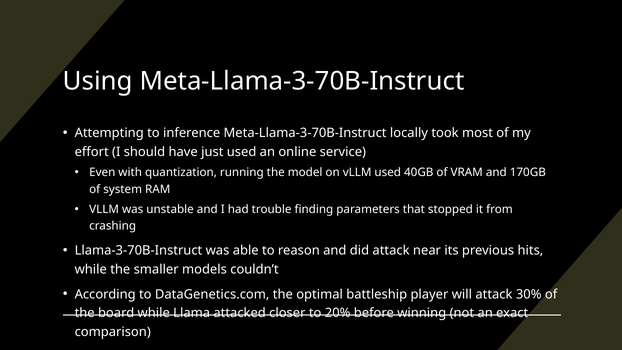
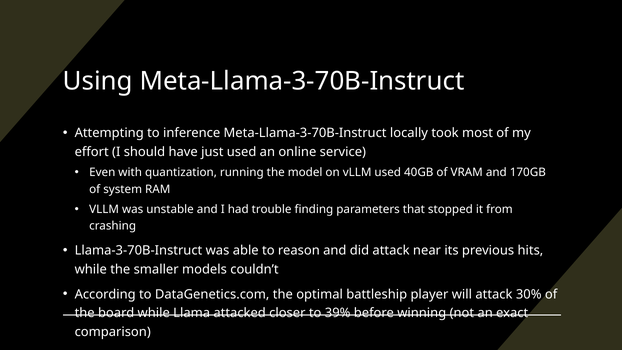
20%: 20% -> 39%
